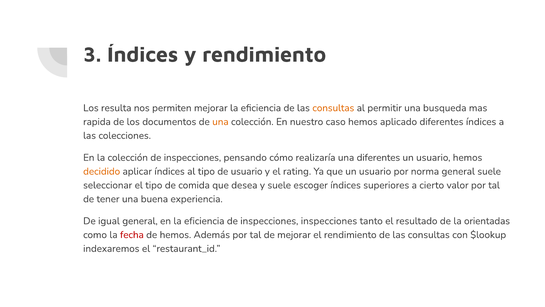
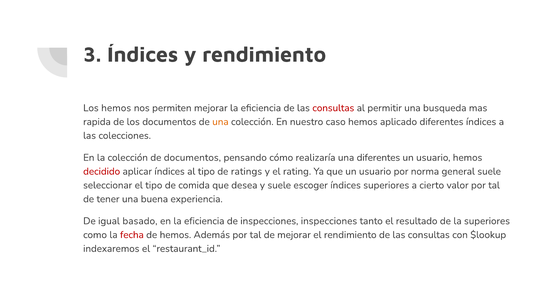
Los resulta: resulta -> hemos
consultas at (333, 108) colour: orange -> red
colección de inspecciones: inspecciones -> documentos
decidido colour: orange -> red
de usuario: usuario -> ratings
igual general: general -> basado
la orientadas: orientadas -> superiores
